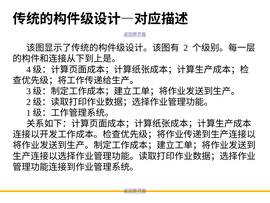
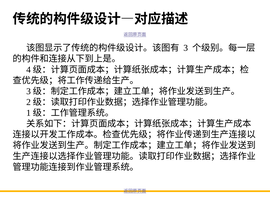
2: 2 -> 3
